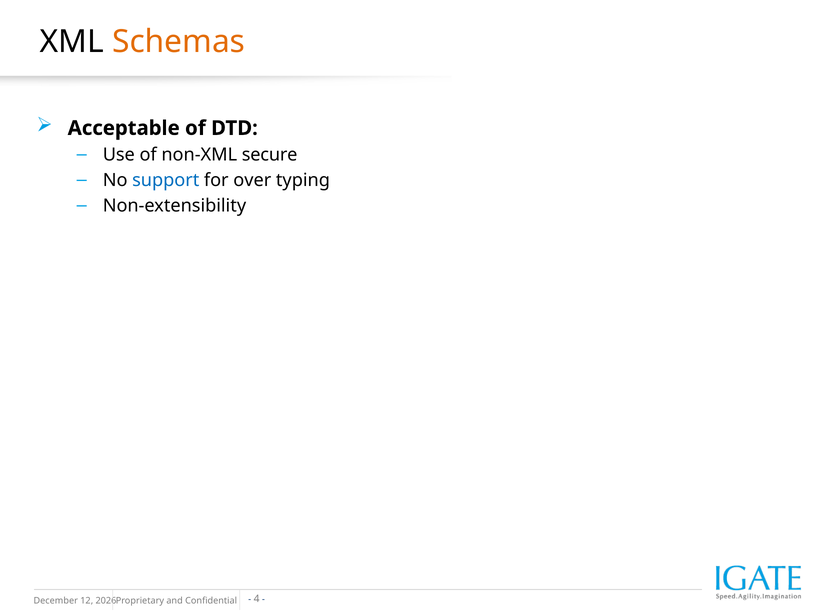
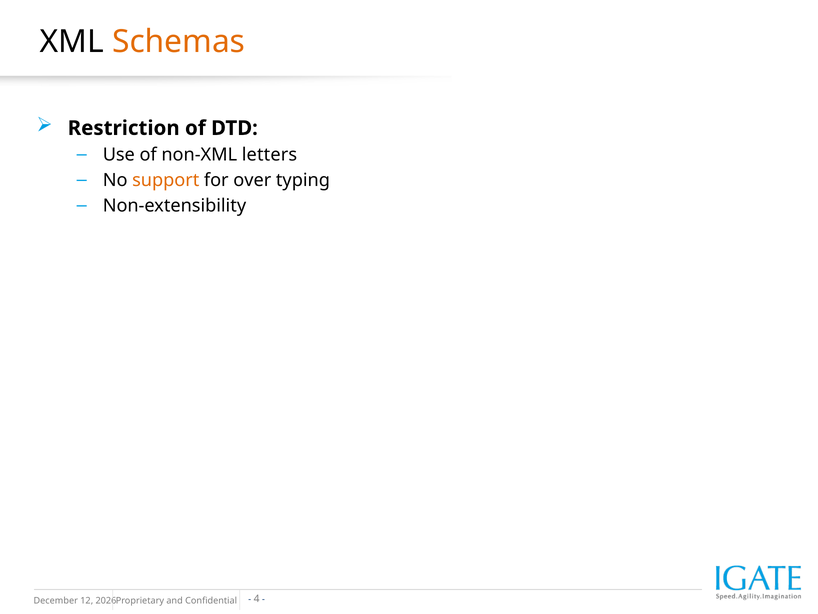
Acceptable: Acceptable -> Restriction
secure: secure -> letters
support colour: blue -> orange
